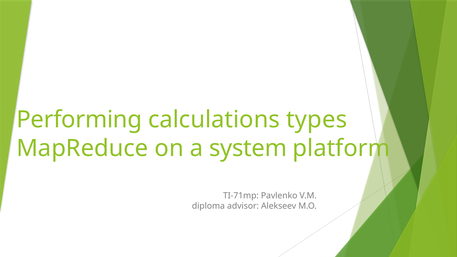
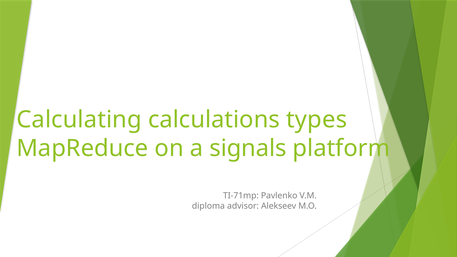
Performing: Performing -> Calculating
system: system -> signals
